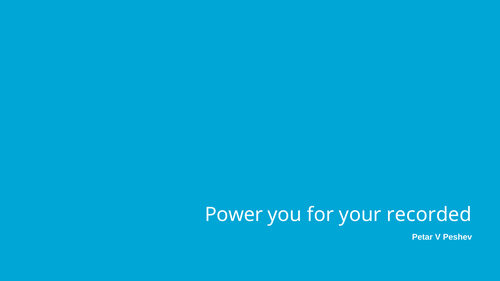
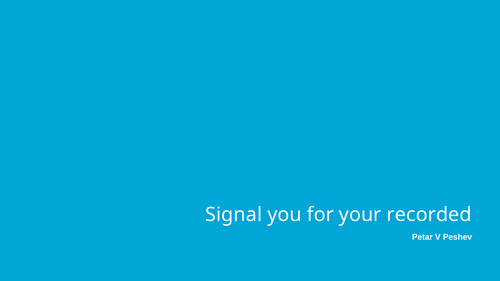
Power: Power -> Signal
